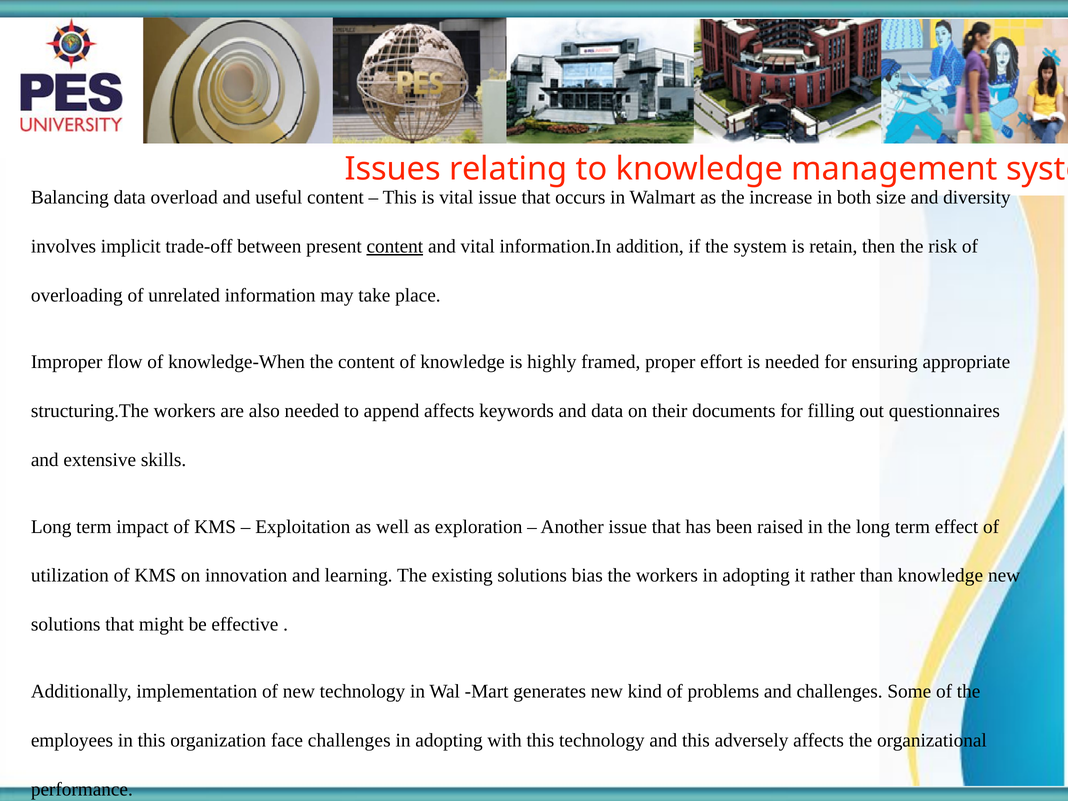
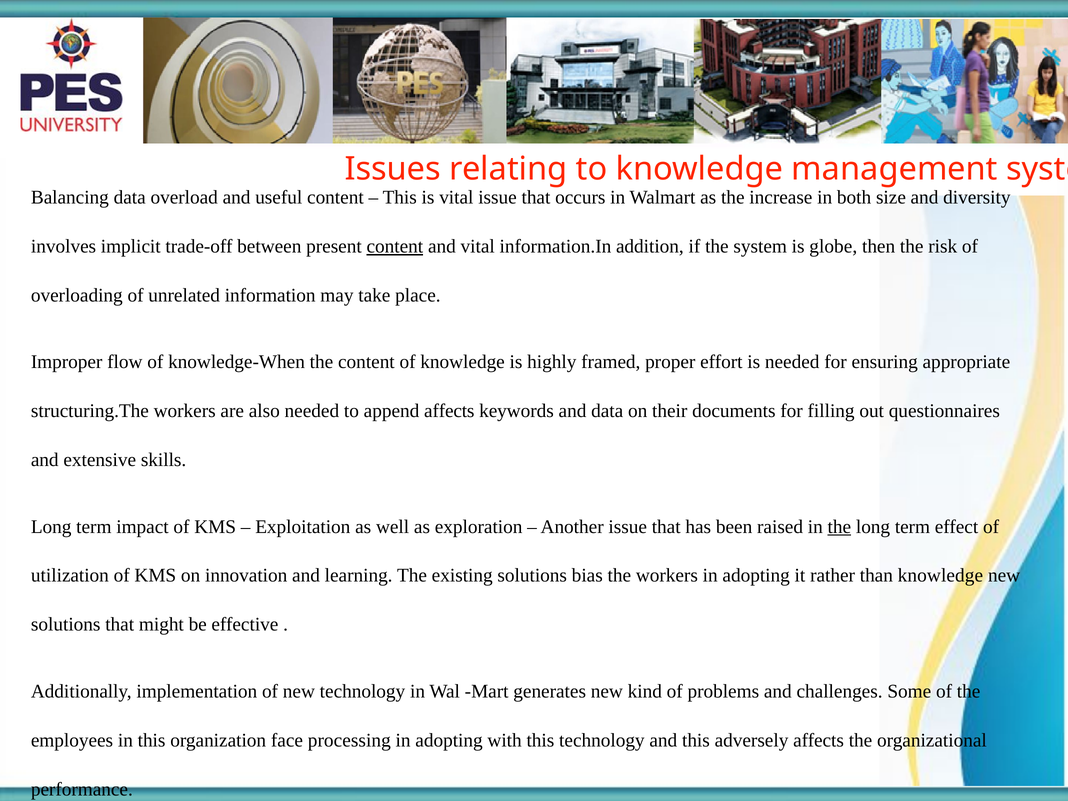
retain: retain -> globe
the at (839, 527) underline: none -> present
face challenges: challenges -> processing
